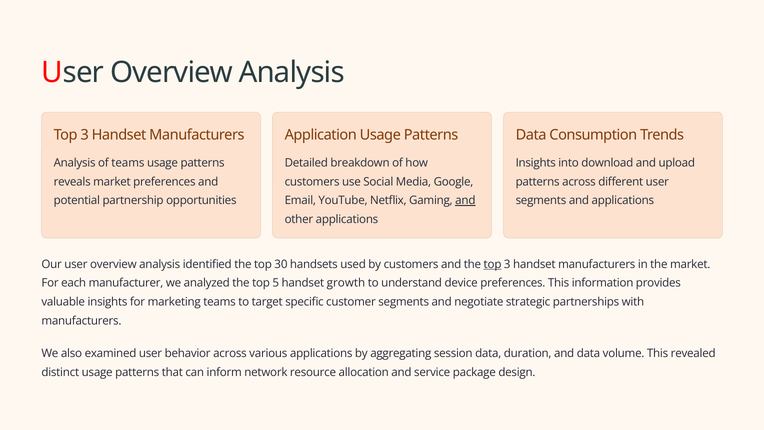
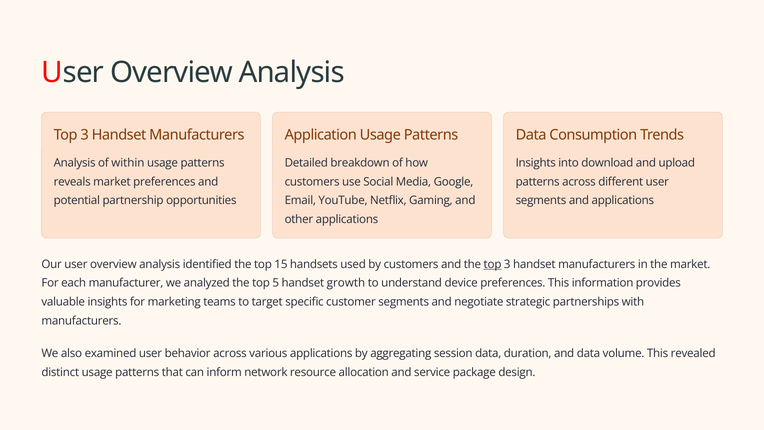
of teams: teams -> within
and at (465, 200) underline: present -> none
30: 30 -> 15
